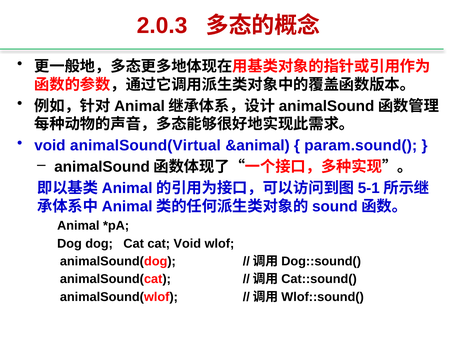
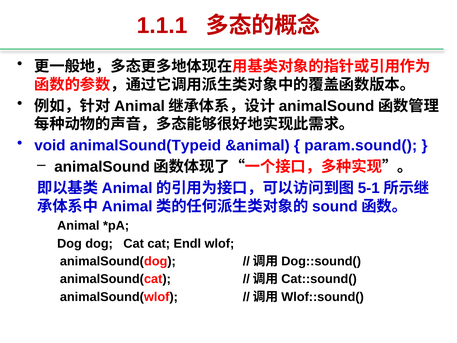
2.0.3: 2.0.3 -> 1.1.1
animalSound(Virtual: animalSound(Virtual -> animalSound(Typeid
cat Void: Void -> Endl
